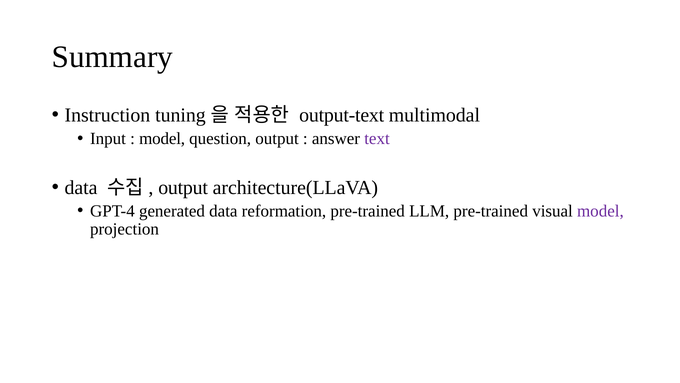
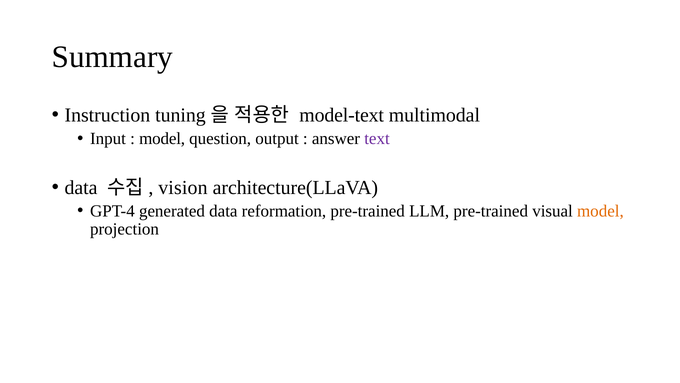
output-text: output-text -> model-text
output at (183, 187): output -> vision
model at (600, 211) colour: purple -> orange
